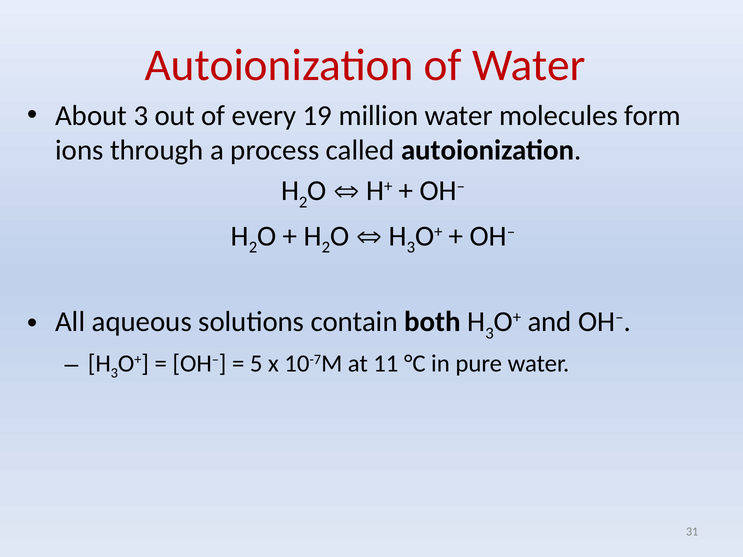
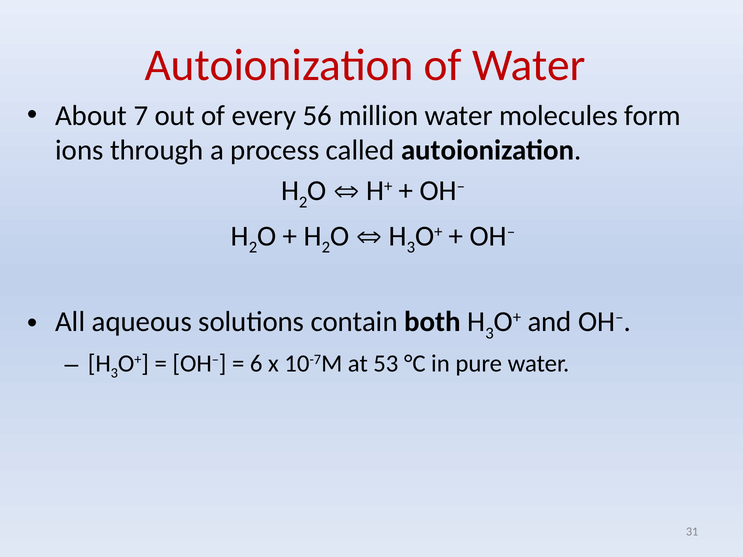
About 3: 3 -> 7
19: 19 -> 56
5: 5 -> 6
11: 11 -> 53
